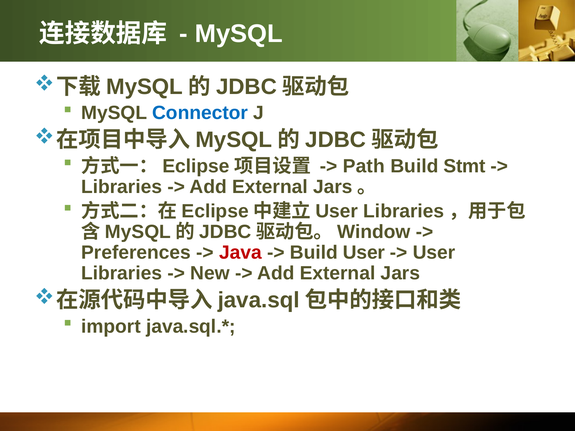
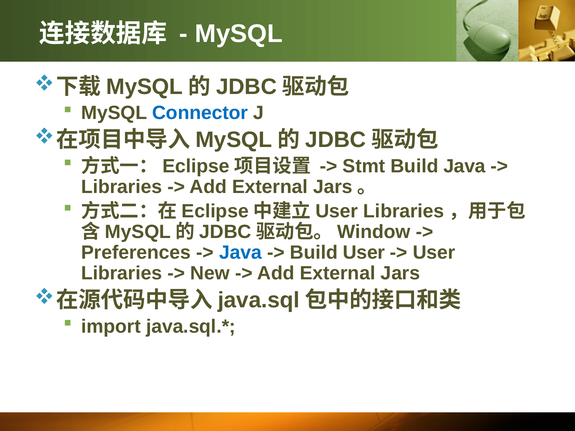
Path: Path -> Stmt
Build Stmt: Stmt -> Java
Java at (240, 253) colour: red -> blue
